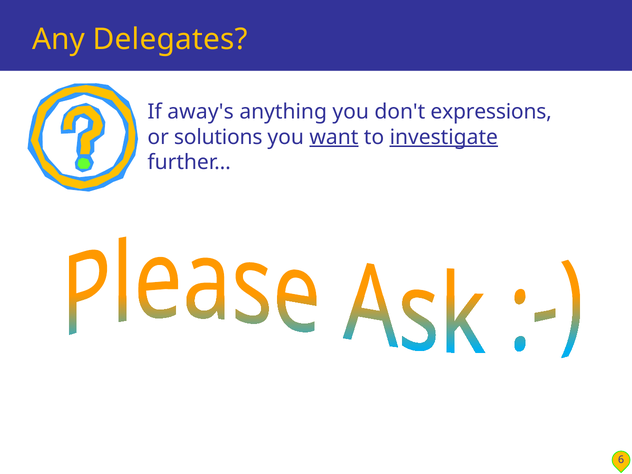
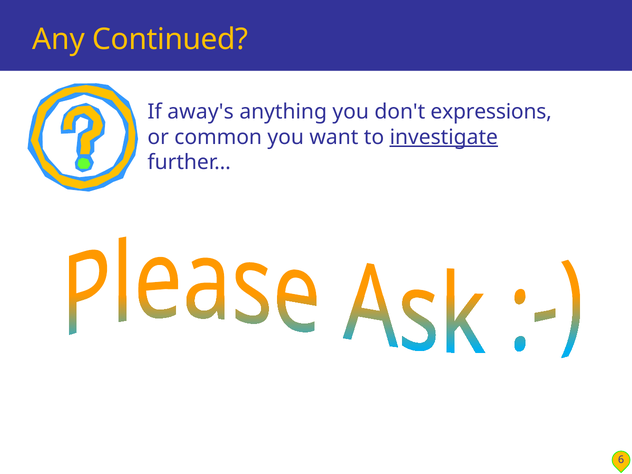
Delegates: Delegates -> Continued
solutions: solutions -> common
want underline: present -> none
